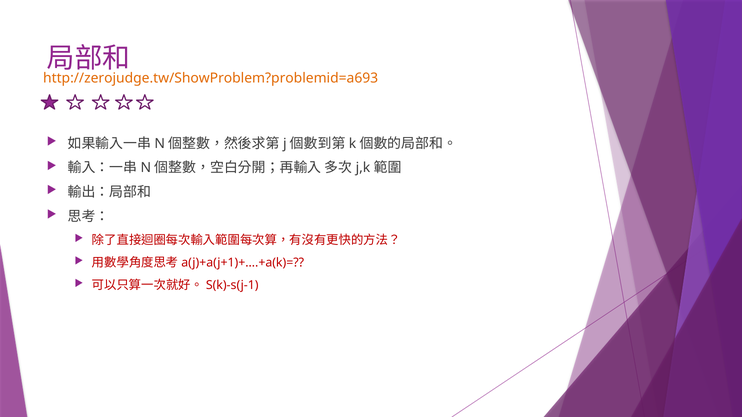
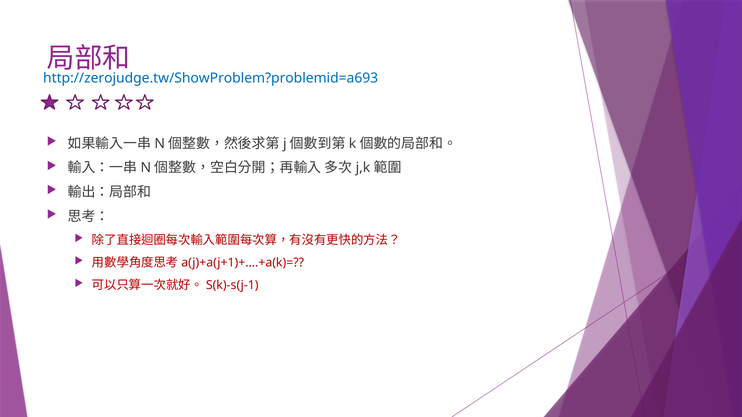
http://zerojudge.tw/ShowProblem?problemid=a693 colour: orange -> blue
